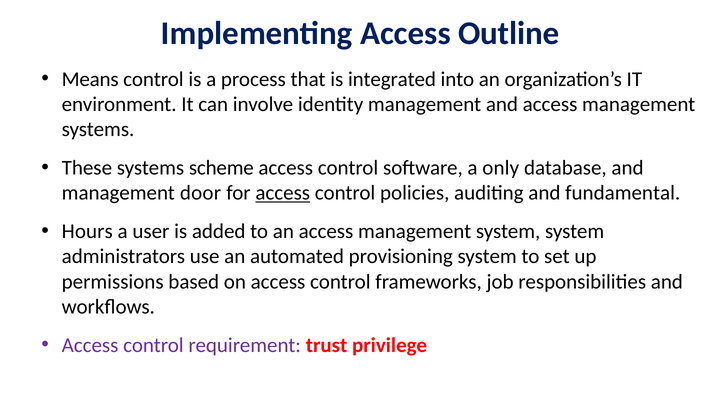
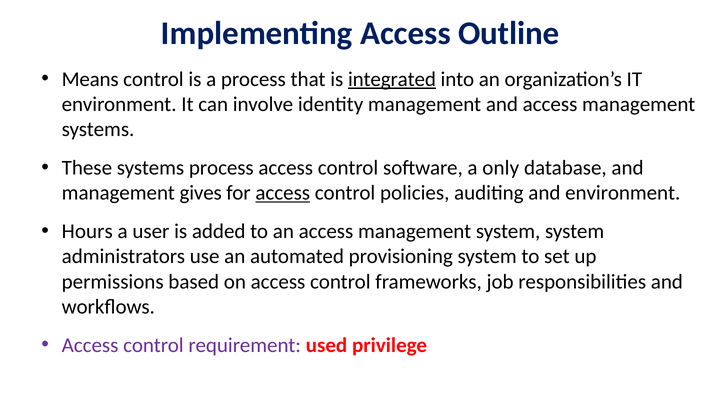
integrated underline: none -> present
systems scheme: scheme -> process
door: door -> gives
and fundamental: fundamental -> environment
trust: trust -> used
